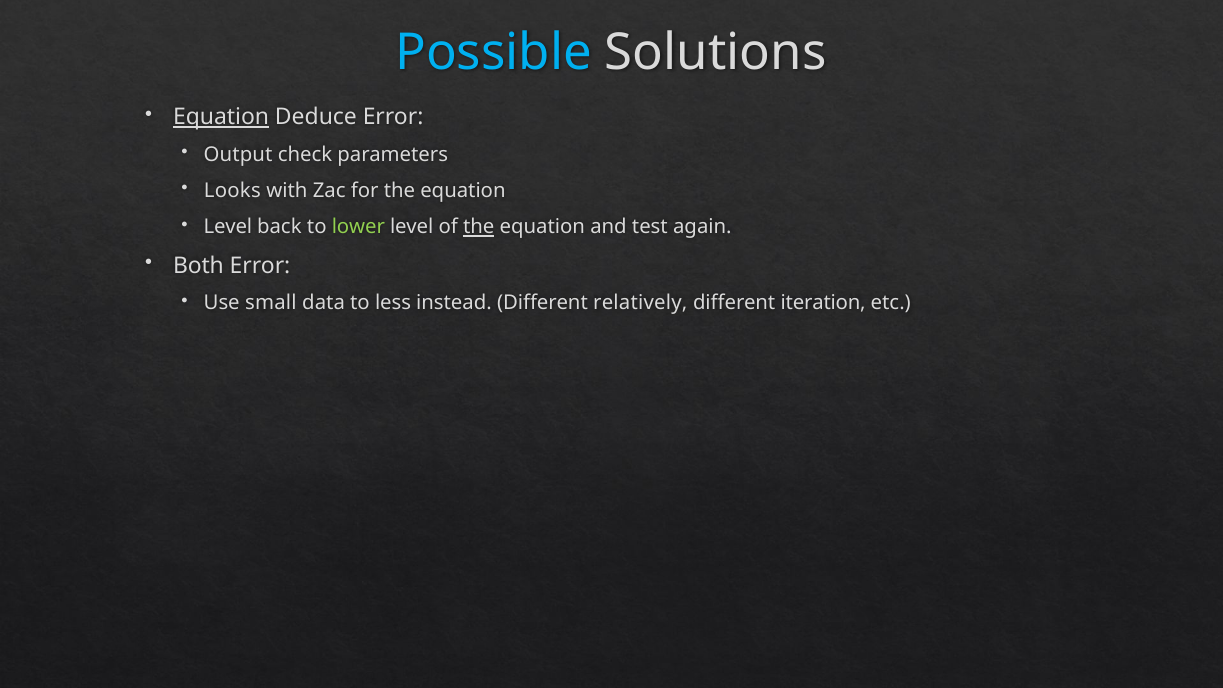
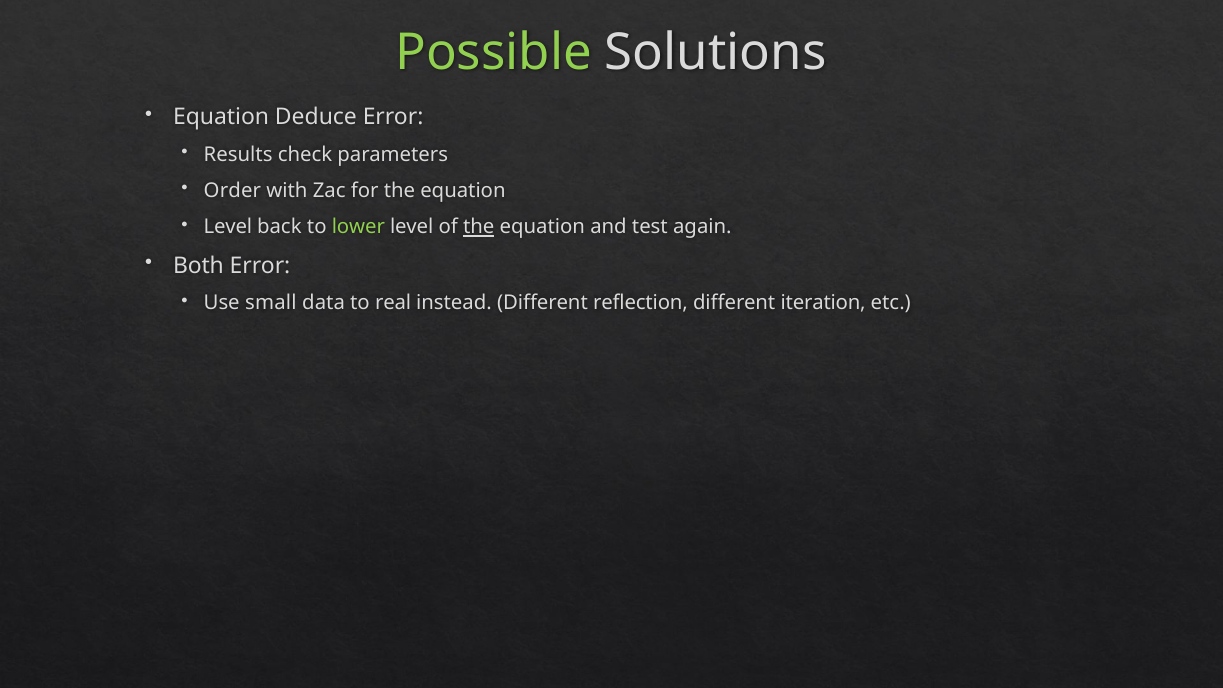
Possible colour: light blue -> light green
Equation at (221, 117) underline: present -> none
Output: Output -> Results
Looks: Looks -> Order
less: less -> real
relatively: relatively -> reflection
